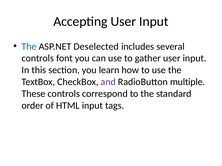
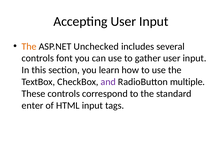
The at (29, 47) colour: blue -> orange
Deselected: Deselected -> Unchecked
order: order -> enter
